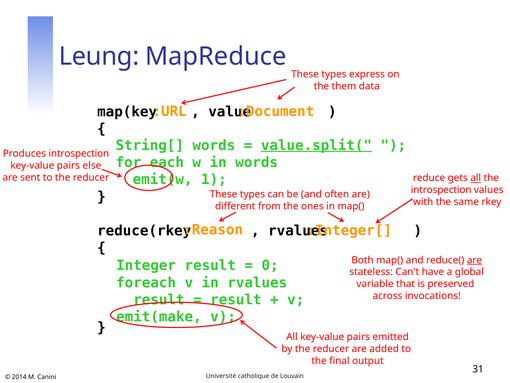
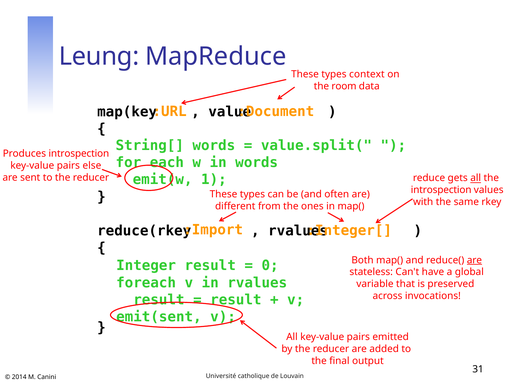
express: express -> context
them: them -> room
value.split( underline: present -> none
:Reason: :Reason -> :Import
emit(make: emit(make -> emit(sent
